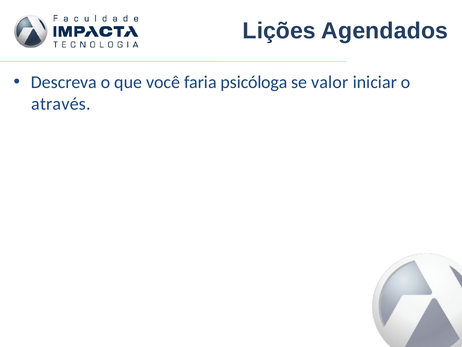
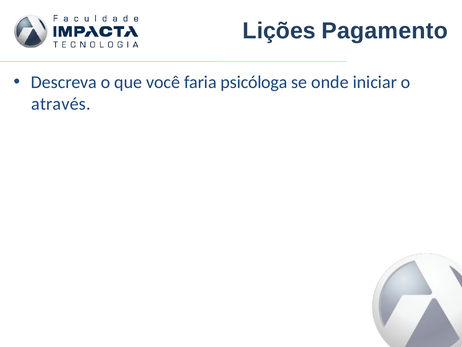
Agendados: Agendados -> Pagamento
valor: valor -> onde
